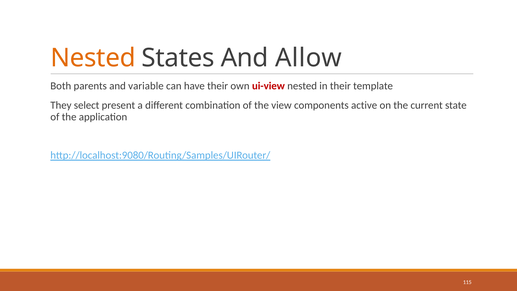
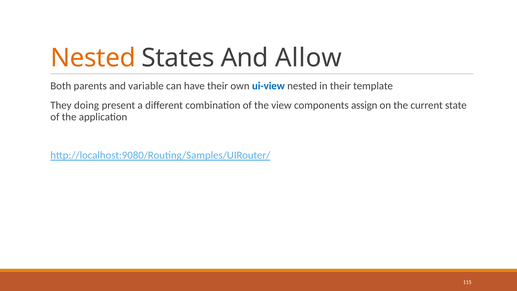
ui-view colour: red -> blue
select: select -> doing
active: active -> assign
